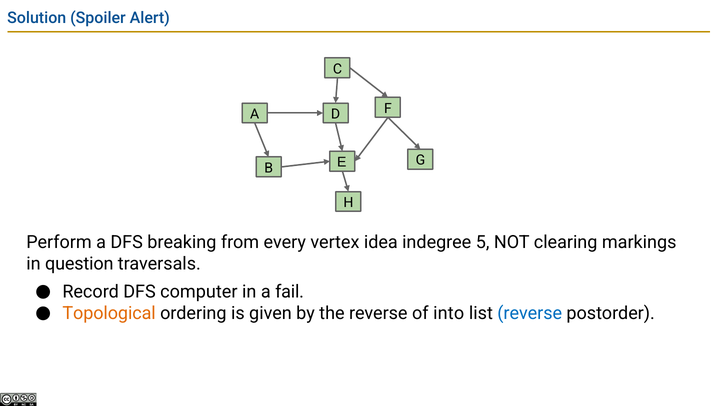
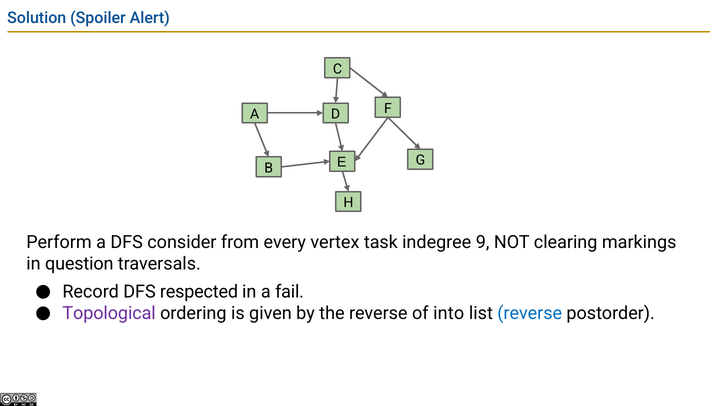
breaking: breaking -> consider
idea: idea -> task
5: 5 -> 9
computer: computer -> respected
Topological colour: orange -> purple
